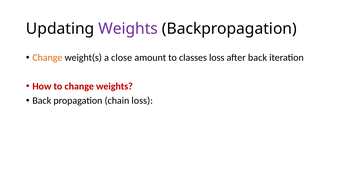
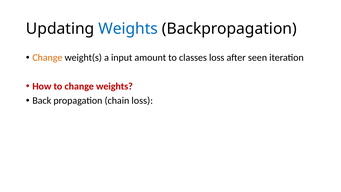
Weights at (128, 29) colour: purple -> blue
close: close -> input
after back: back -> seen
